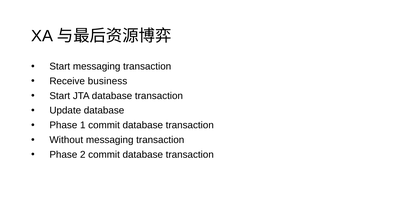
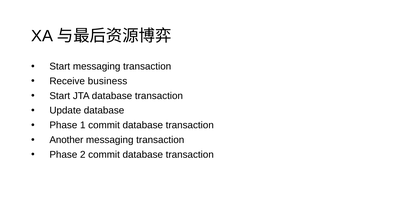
Without: Without -> Another
